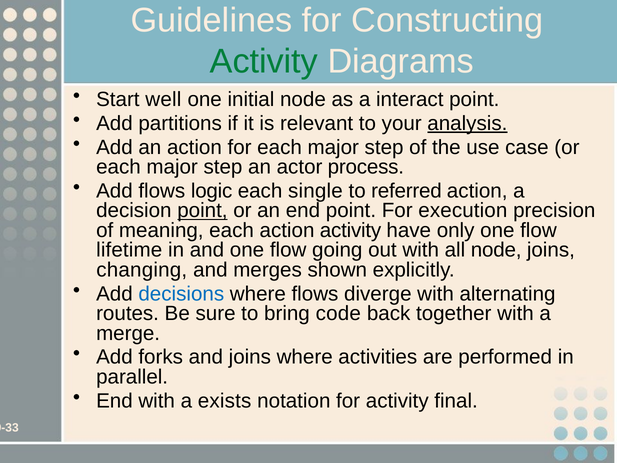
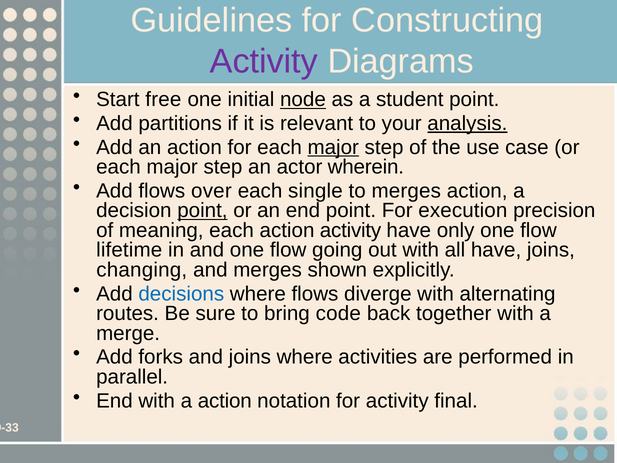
Activity at (264, 62) colour: green -> purple
well: well -> free
node at (303, 99) underline: none -> present
interact: interact -> student
major at (333, 147) underline: none -> present
process: process -> wherein
logic: logic -> over
to referred: referred -> merges
all node: node -> have
a exists: exists -> action
